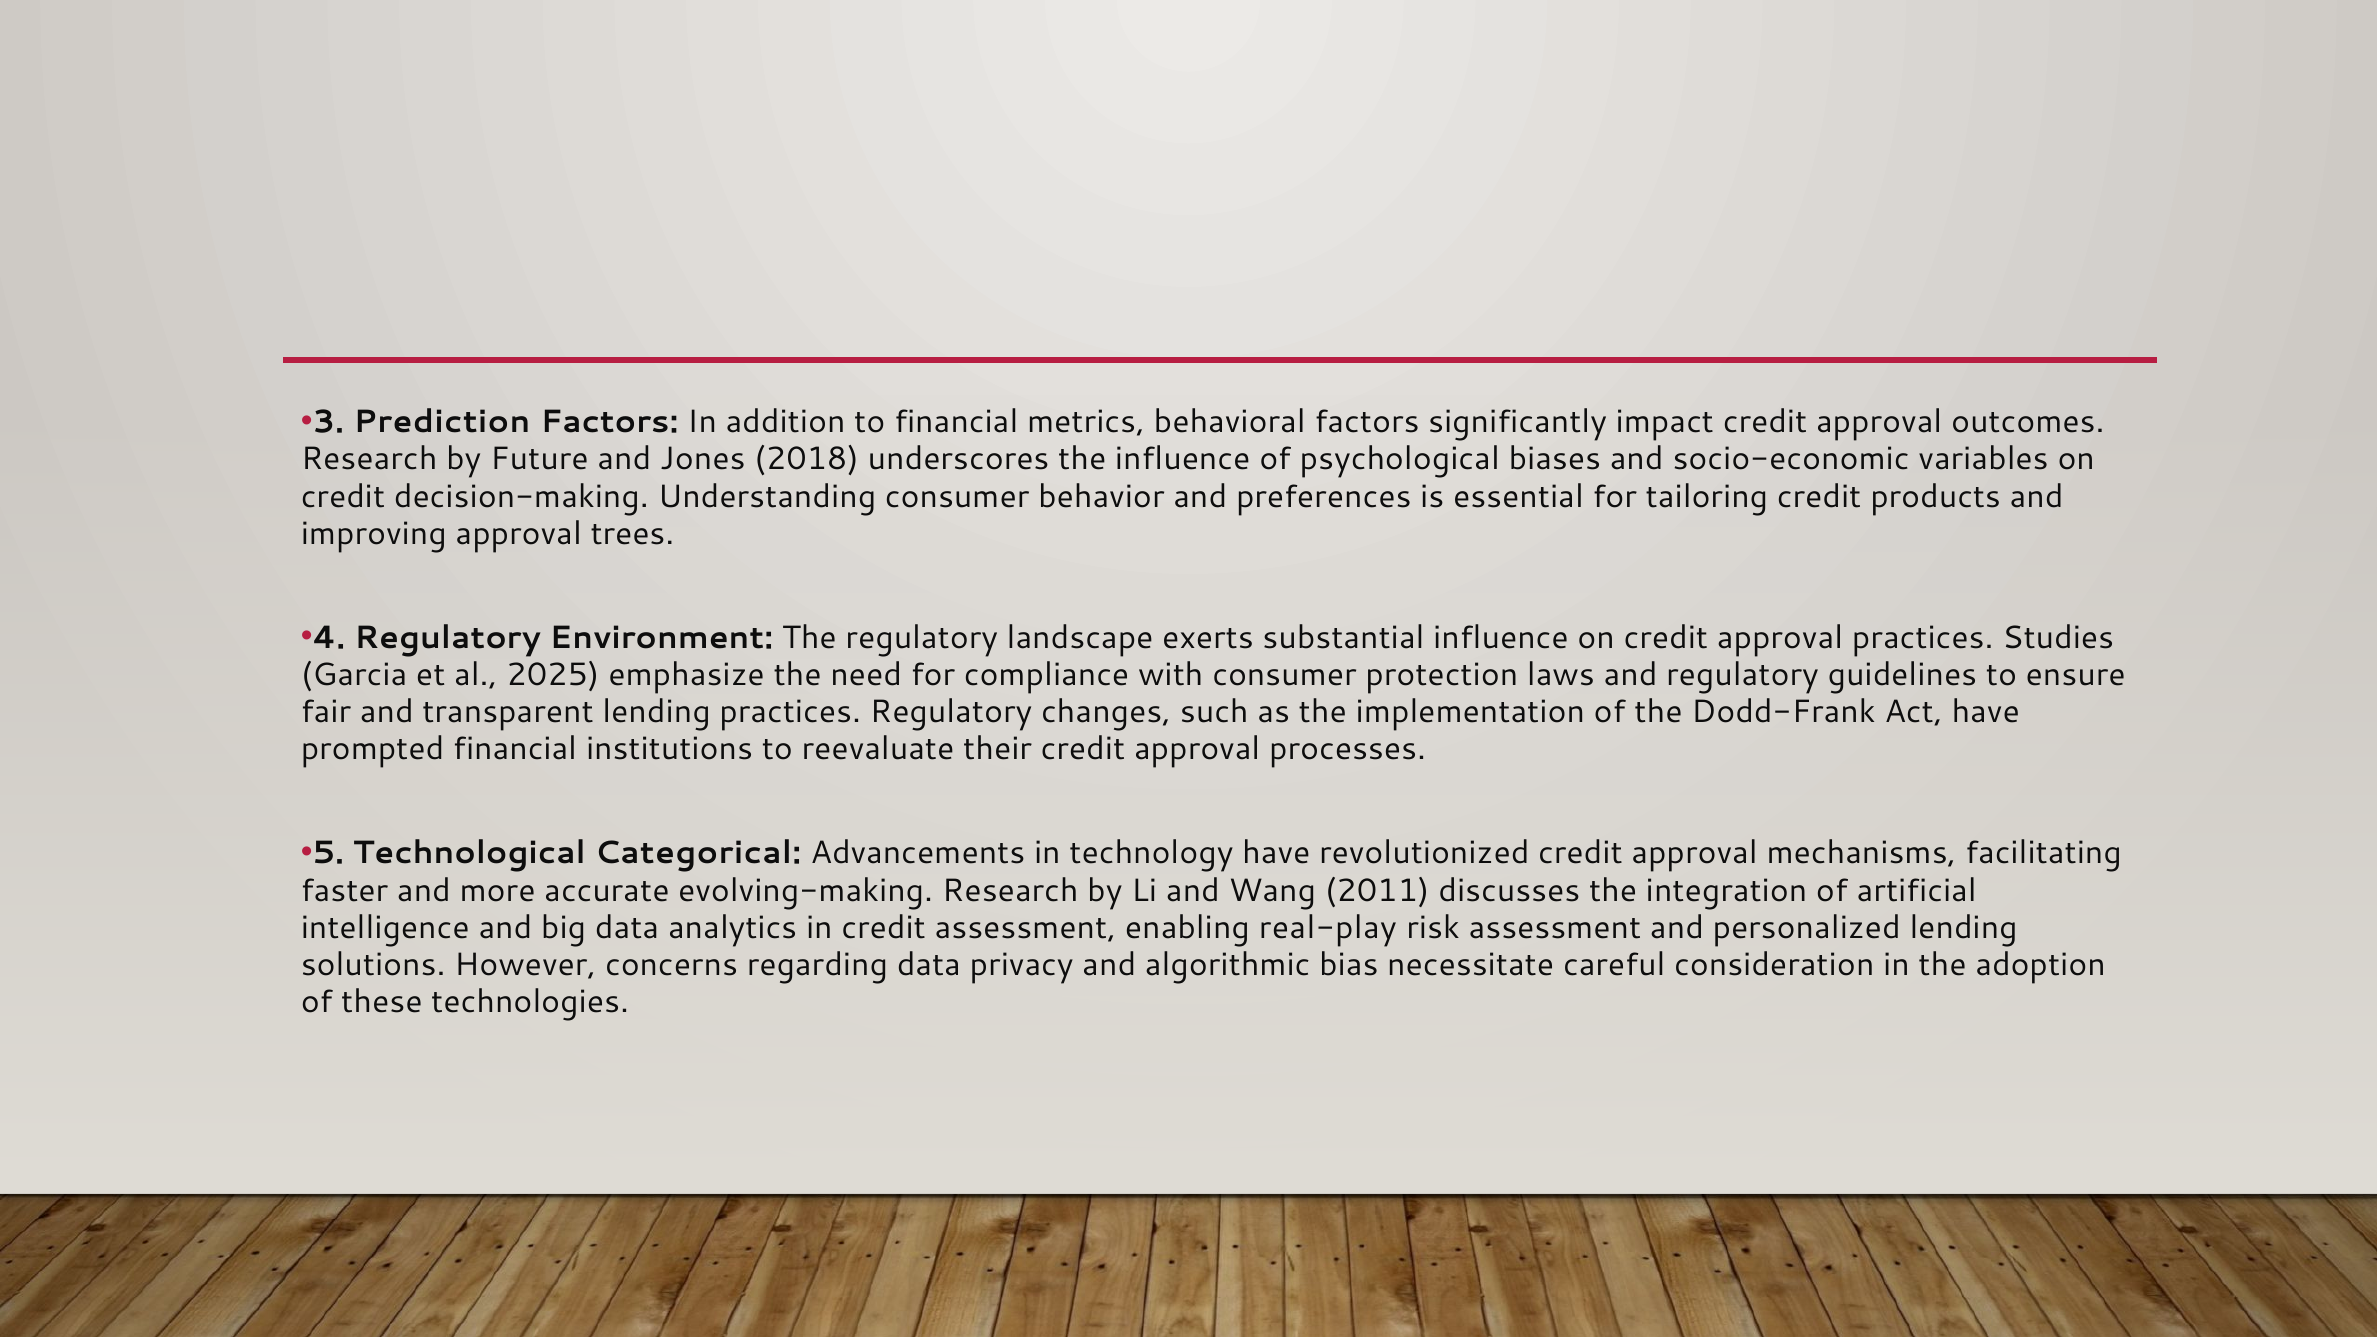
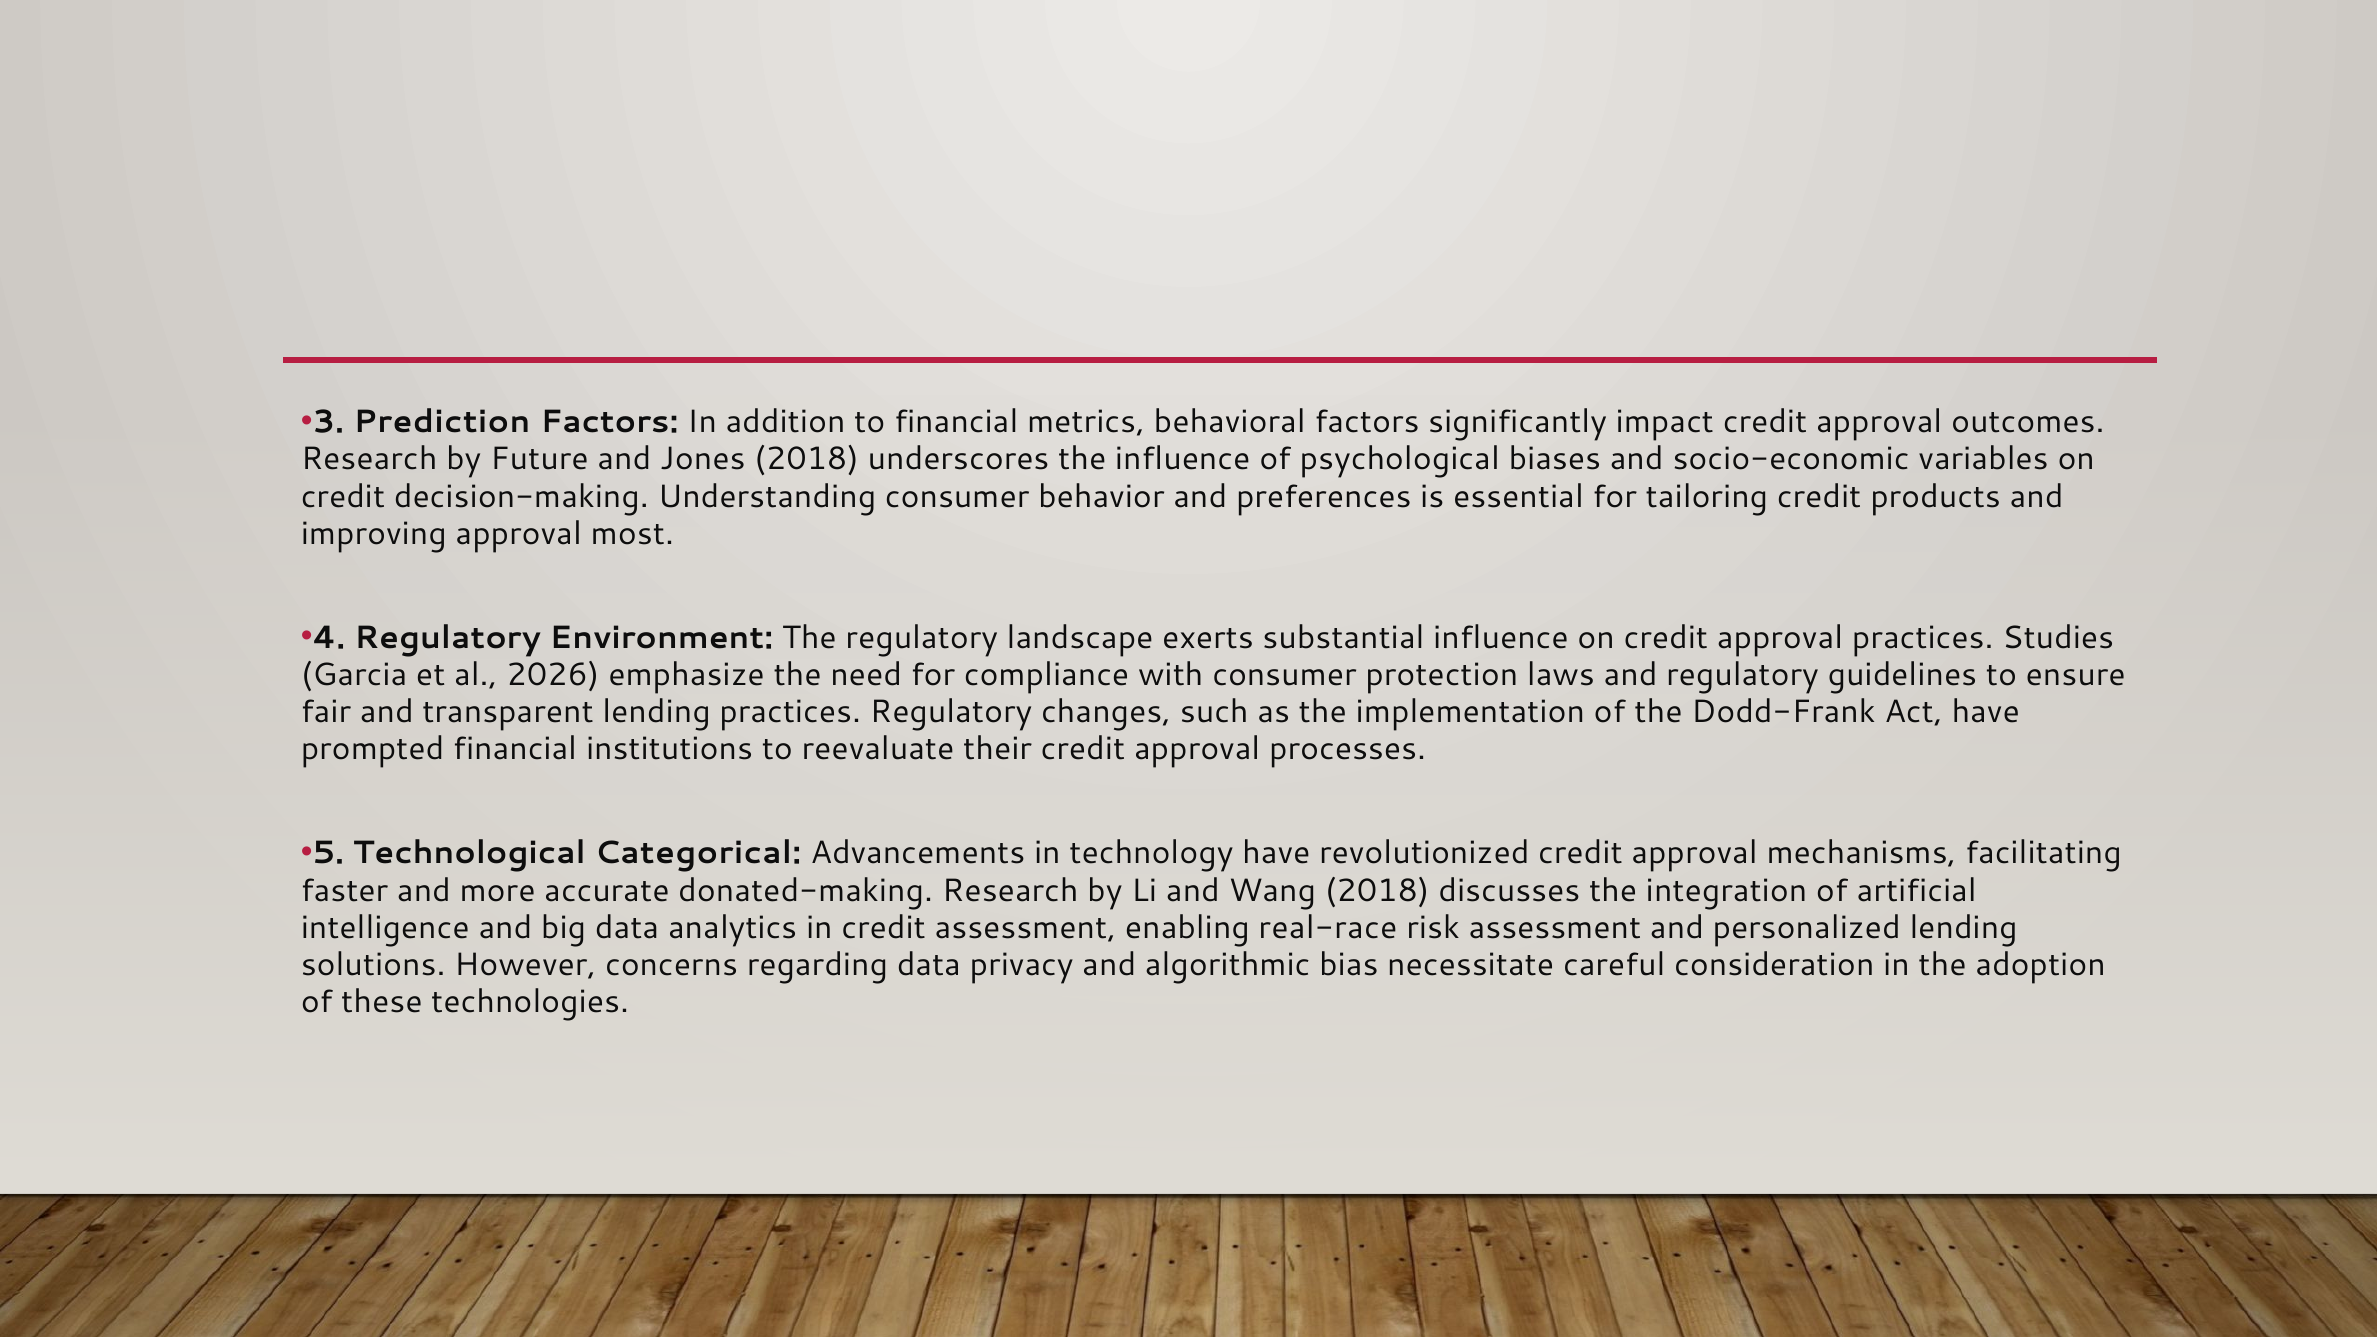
trees: trees -> most
2025: 2025 -> 2026
evolving-making: evolving-making -> donated-making
Wang 2011: 2011 -> 2018
real-play: real-play -> real-race
